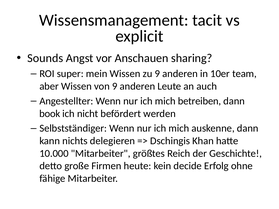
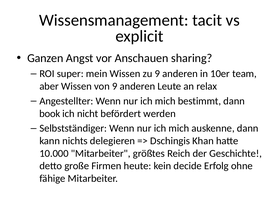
Sounds: Sounds -> Ganzen
auch: auch -> relax
betreiben: betreiben -> bestimmt
